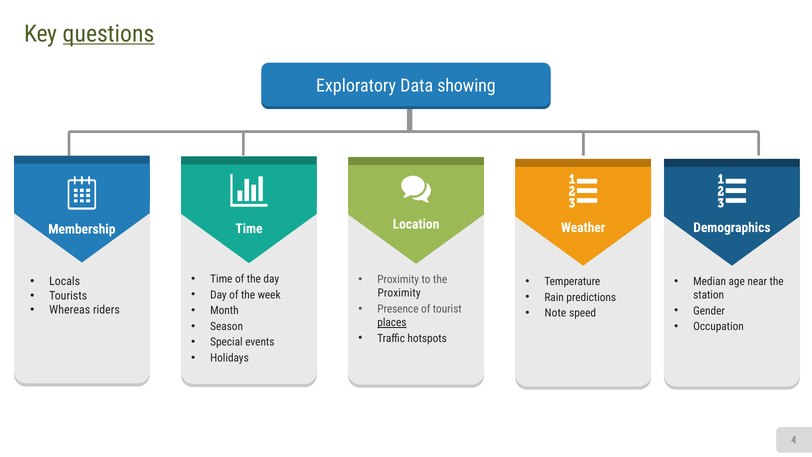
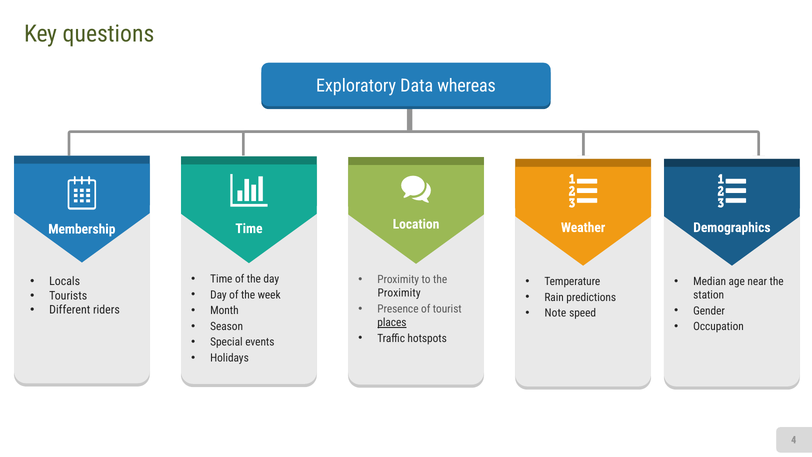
questions underline: present -> none
showing: showing -> whereas
Whereas: Whereas -> Different
